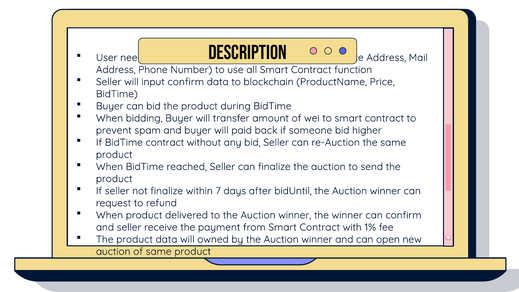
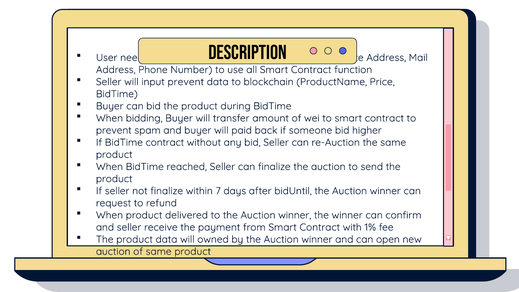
input confirm: confirm -> prevent
